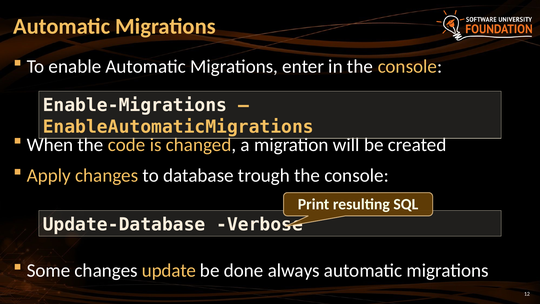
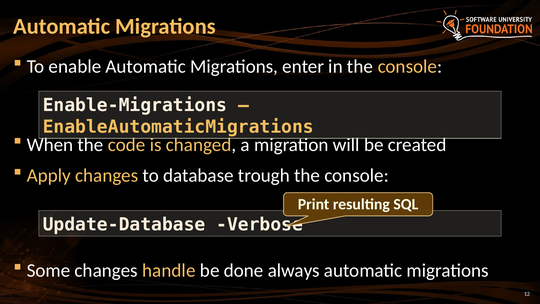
update: update -> handle
